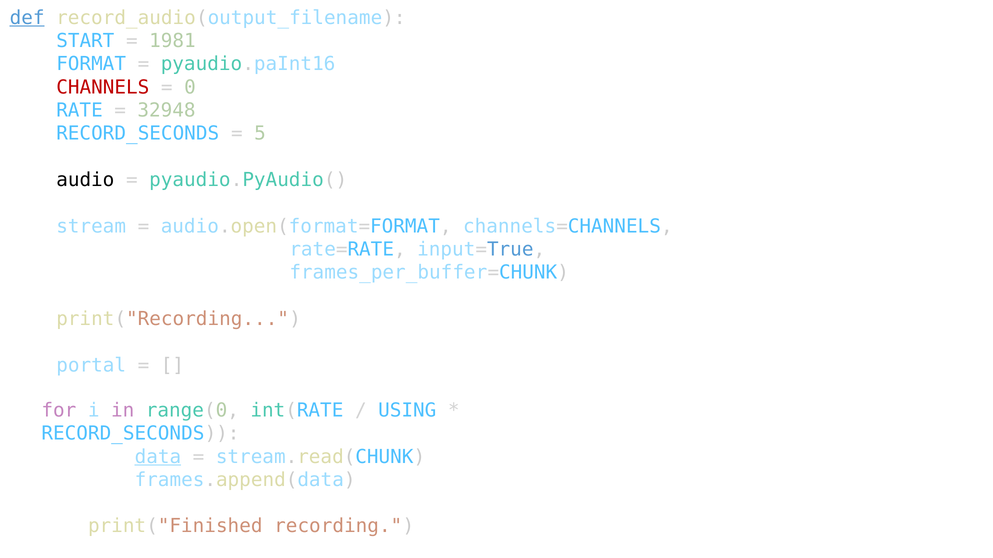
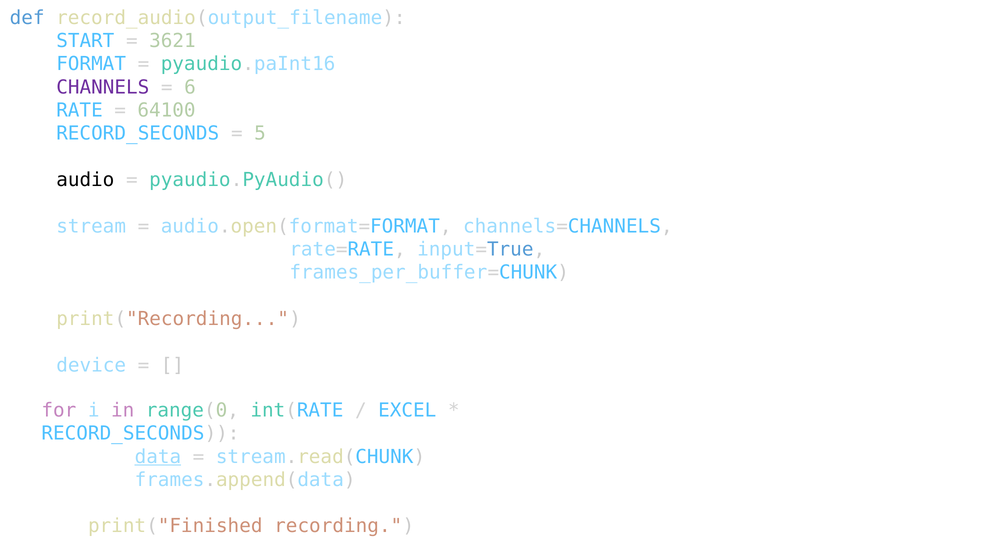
def underline: present -> none
1981: 1981 -> 3621
CHANNELS colour: red -> purple
0: 0 -> 6
32948: 32948 -> 64100
portal: portal -> device
USING: USING -> EXCEL
